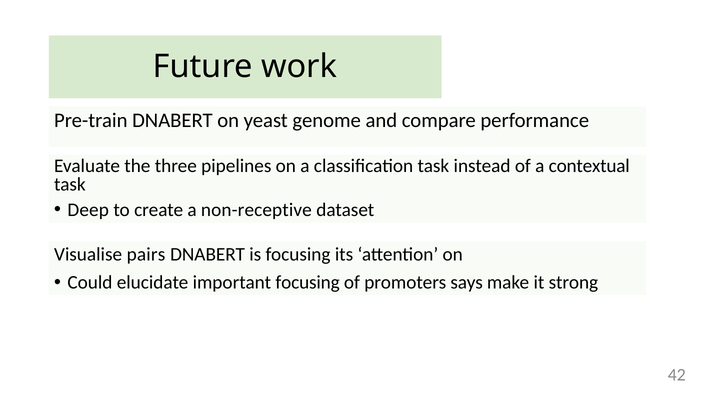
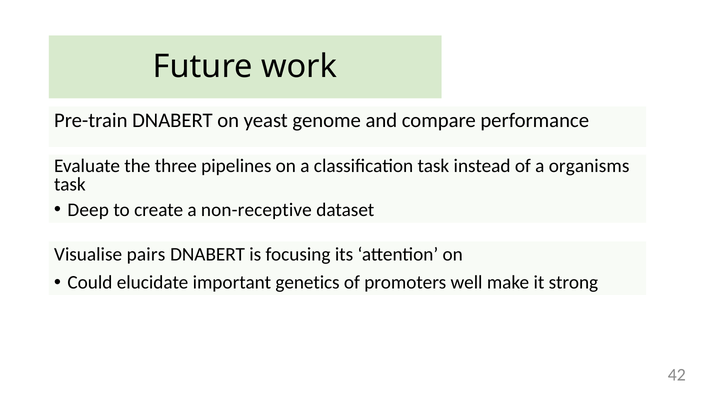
contextual: contextual -> organisms
important focusing: focusing -> genetics
says: says -> well
